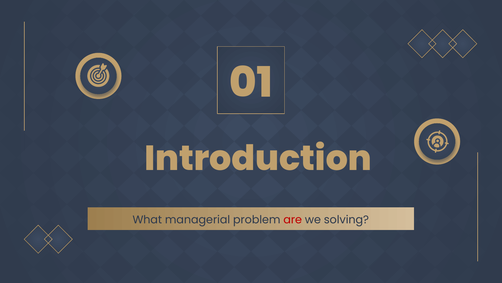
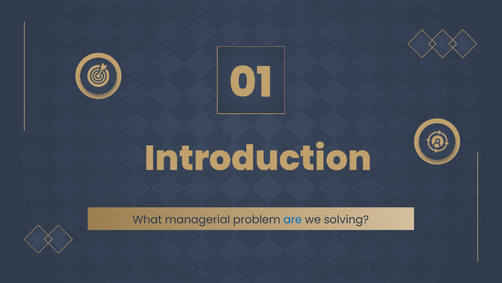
are colour: red -> blue
